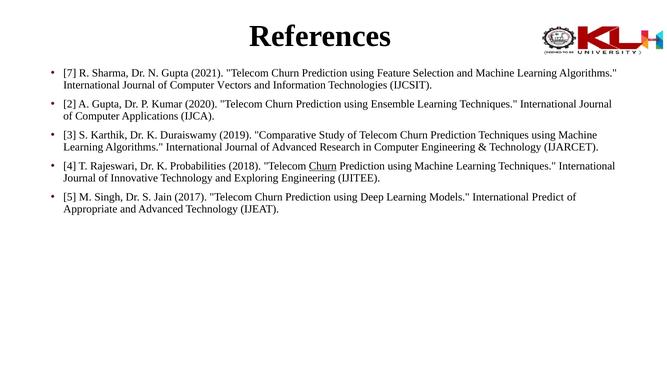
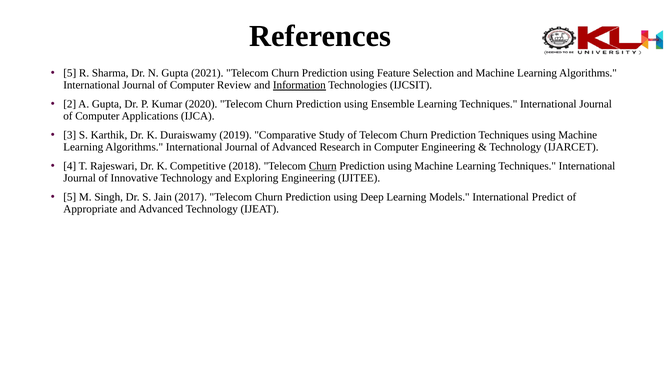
7 at (70, 73): 7 -> 5
Vectors: Vectors -> Review
Information underline: none -> present
Probabilities: Probabilities -> Competitive
